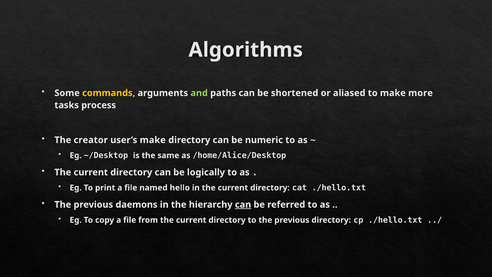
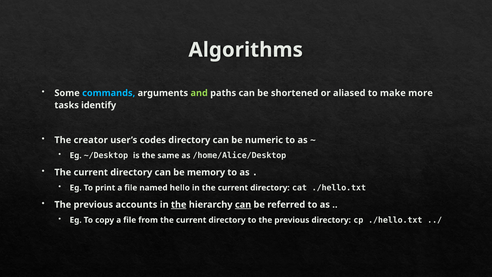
commands colour: yellow -> light blue
process: process -> identify
user’s make: make -> codes
logically: logically -> memory
daemons: daemons -> accounts
the at (179, 204) underline: none -> present
